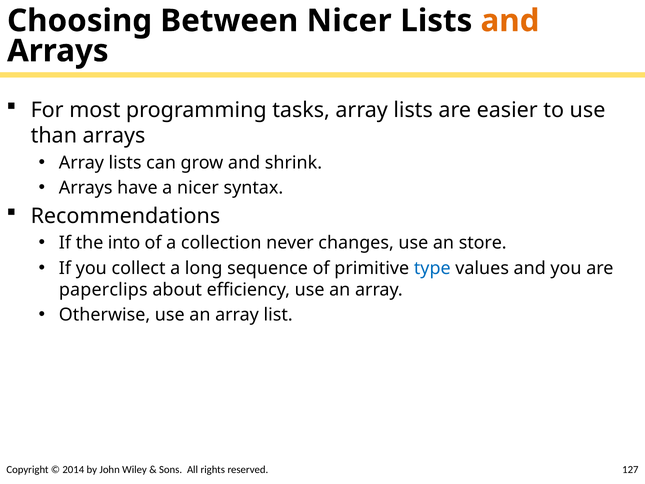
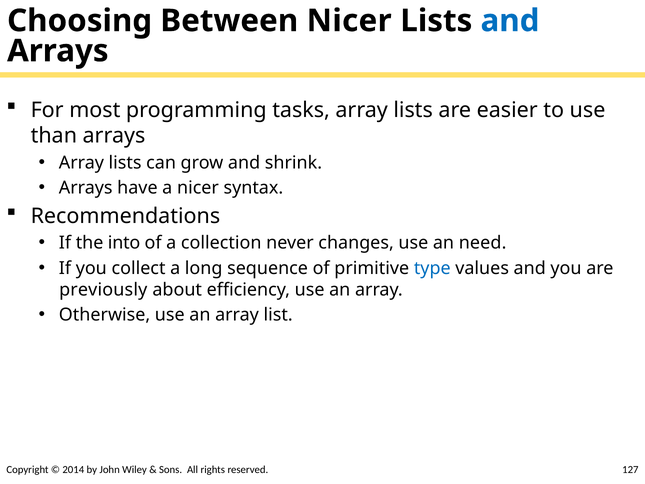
and at (510, 21) colour: orange -> blue
store: store -> need
paperclips: paperclips -> previously
